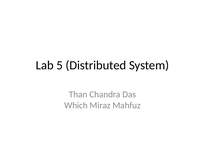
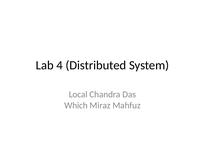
5: 5 -> 4
Than: Than -> Local
